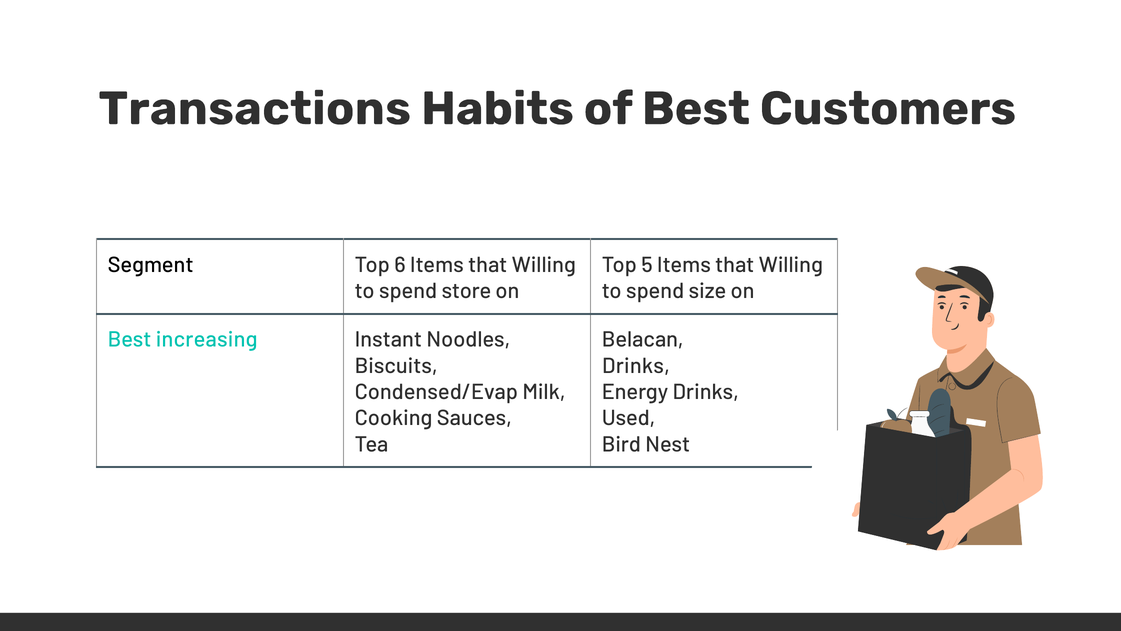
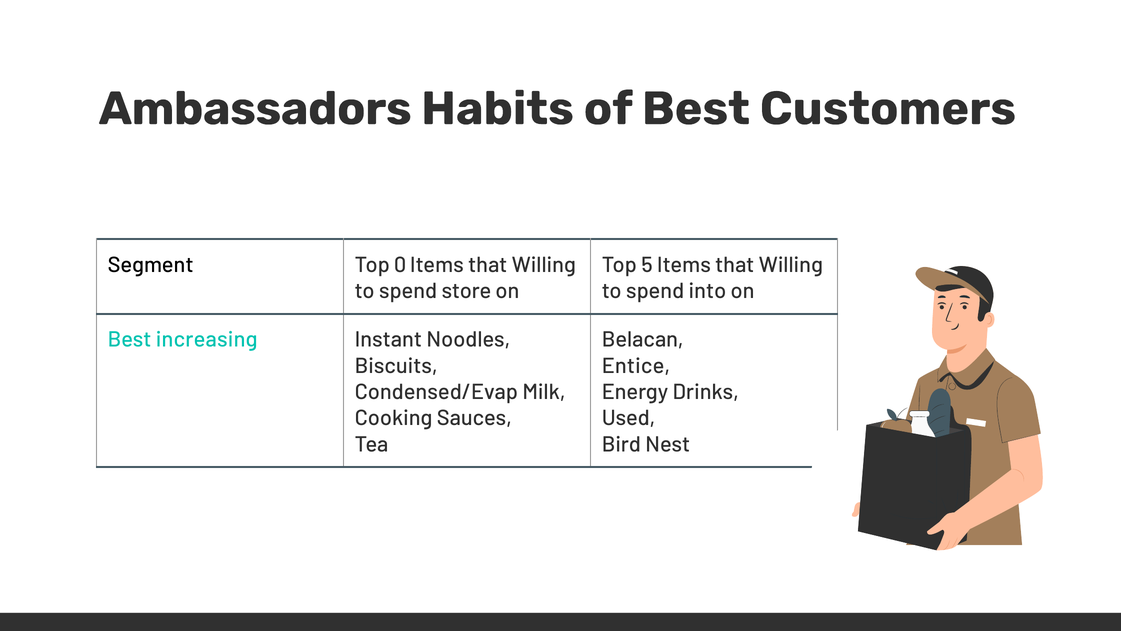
Transactions: Transactions -> Ambassadors
6: 6 -> 0
size: size -> into
Drinks at (636, 366): Drinks -> Entice
